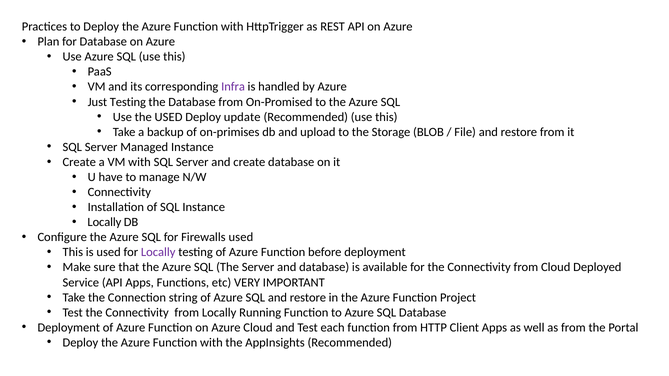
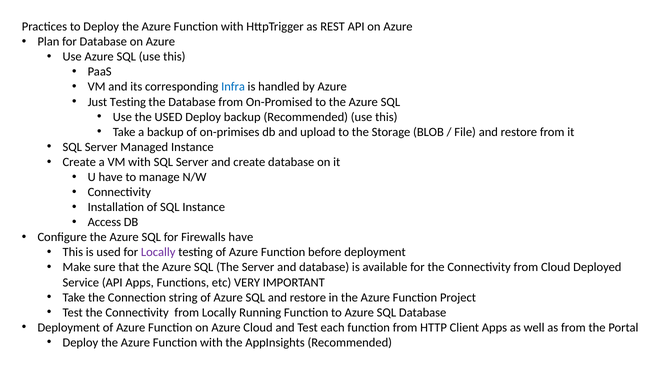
Infra colour: purple -> blue
Deploy update: update -> backup
Locally at (104, 222): Locally -> Access
Firewalls used: used -> have
